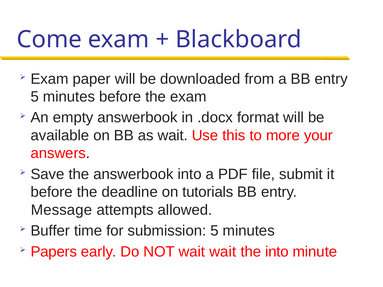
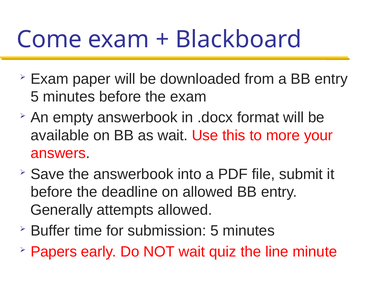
on tutorials: tutorials -> allowed
Message: Message -> Generally
wait wait: wait -> quiz
the into: into -> line
